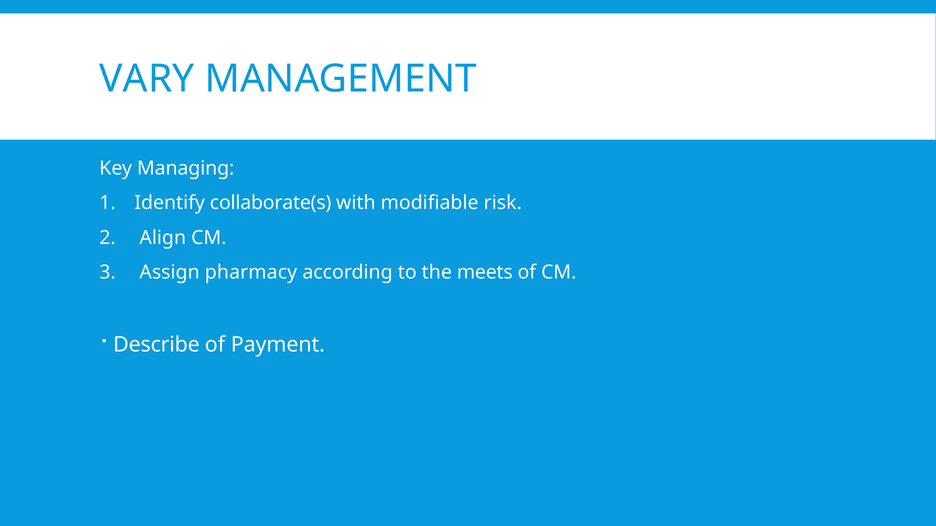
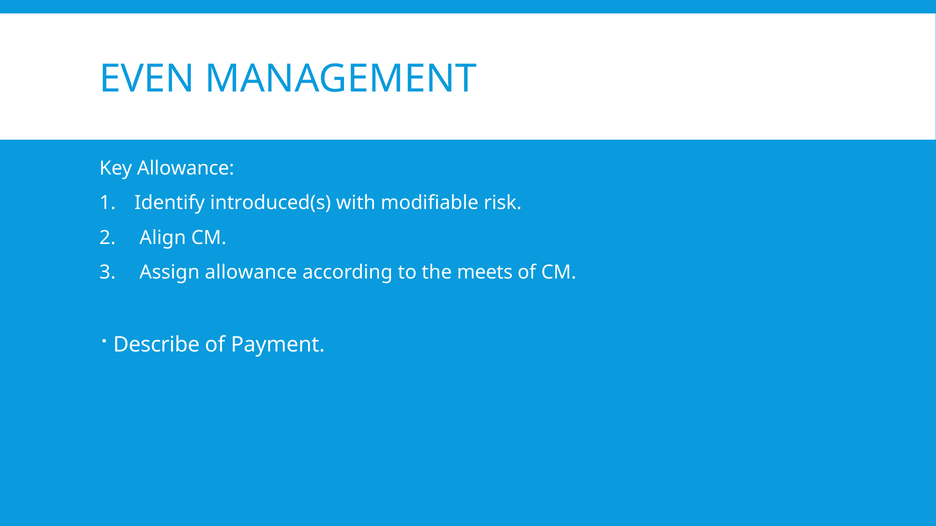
VARY: VARY -> EVEN
Key Managing: Managing -> Allowance
collaborate(s: collaborate(s -> introduced(s
Assign pharmacy: pharmacy -> allowance
